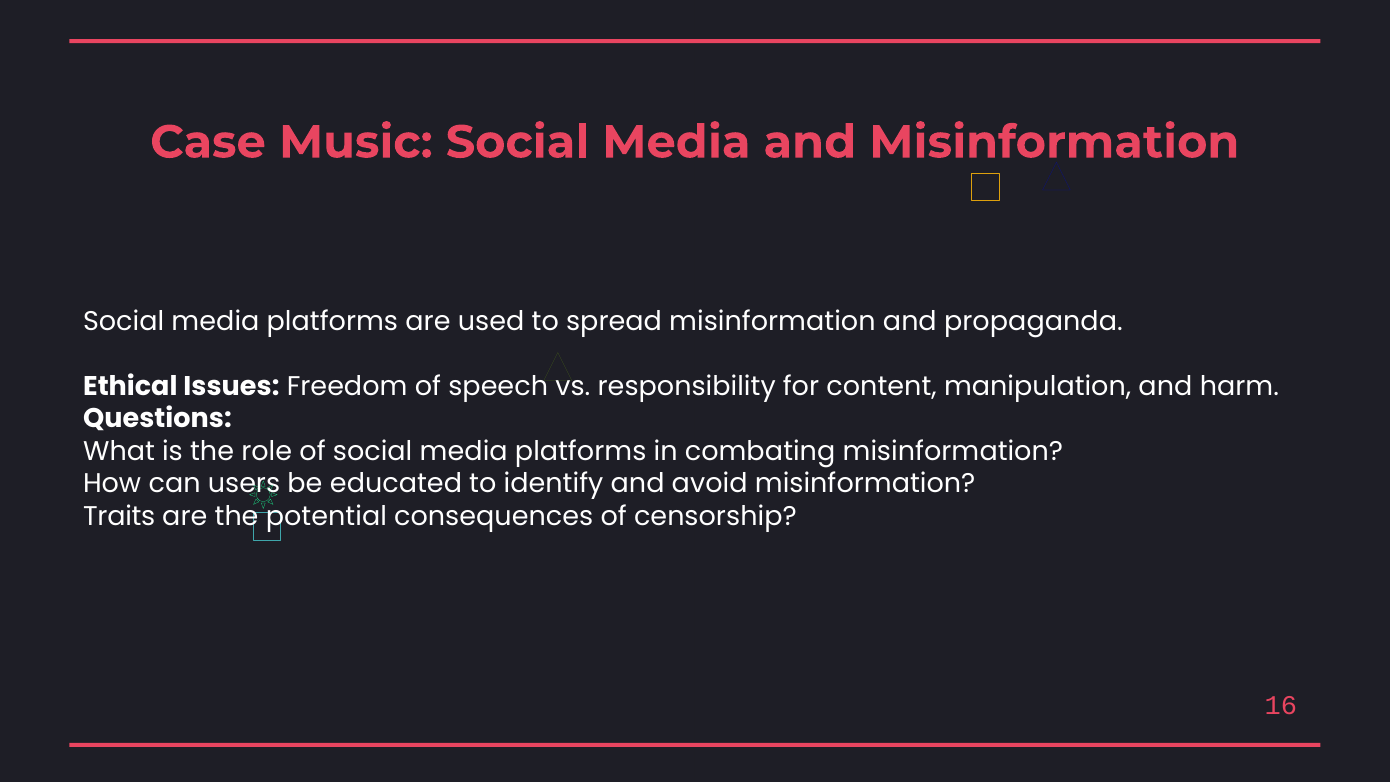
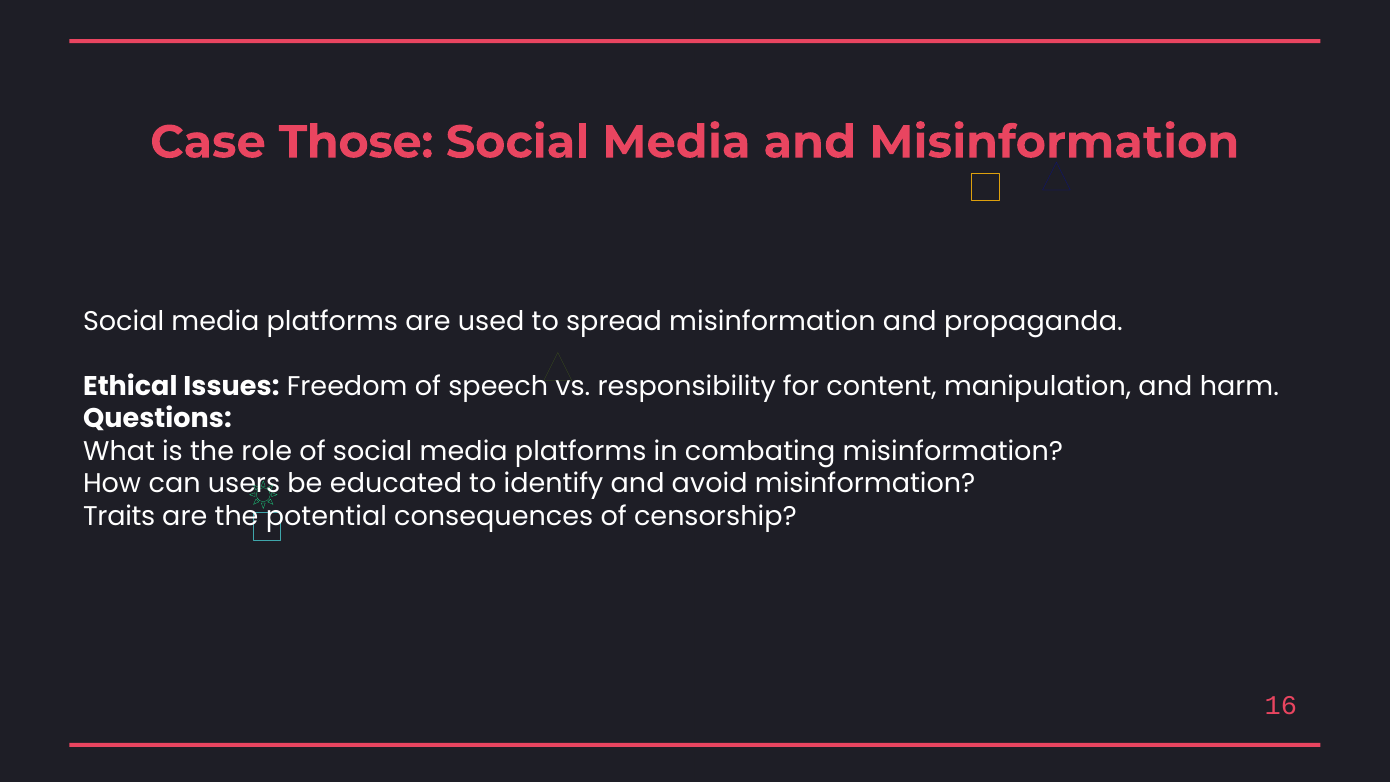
Music: Music -> Those
